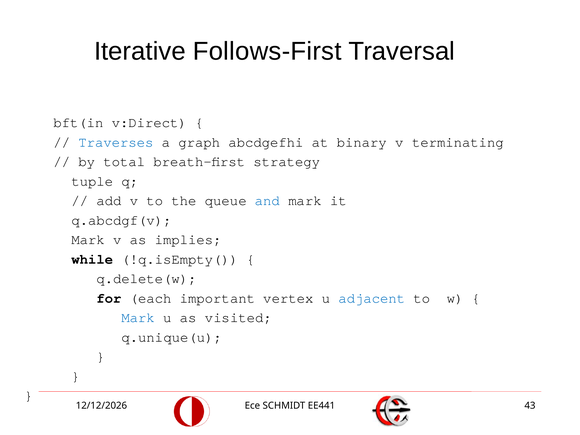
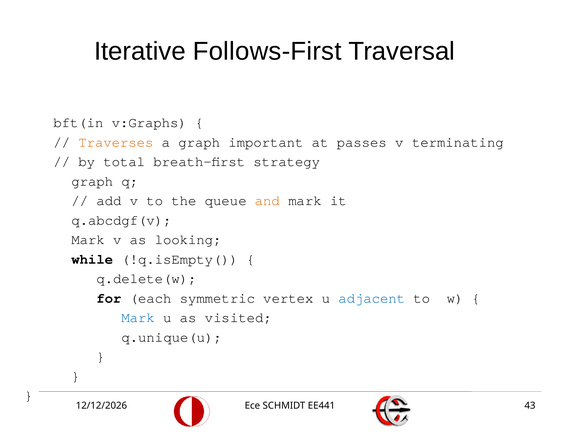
v:Direct: v:Direct -> v:Graphs
Traverses colour: blue -> orange
abcdgefhi: abcdgefhi -> important
binary: binary -> passes
tuple at (92, 181): tuple -> graph
and colour: blue -> orange
implies: implies -> looking
important: important -> symmetric
